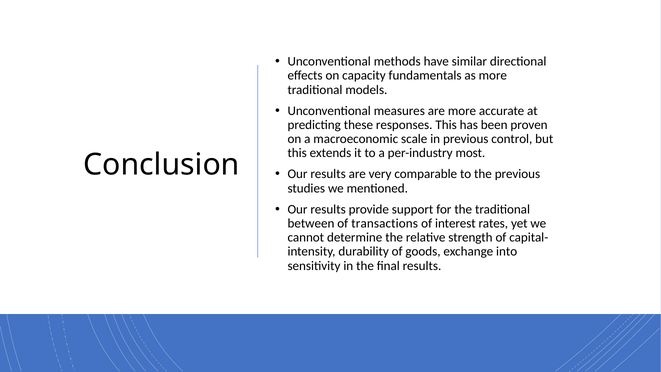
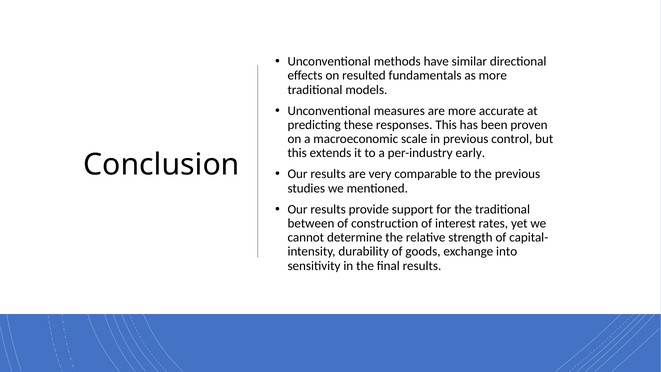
capacity: capacity -> resulted
most: most -> early
transactions: transactions -> construction
